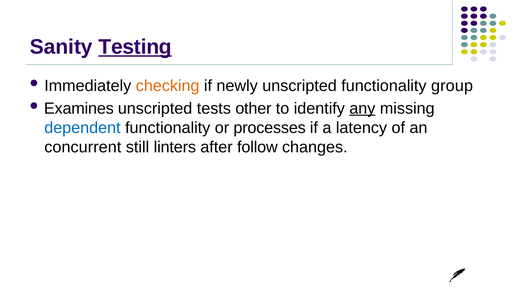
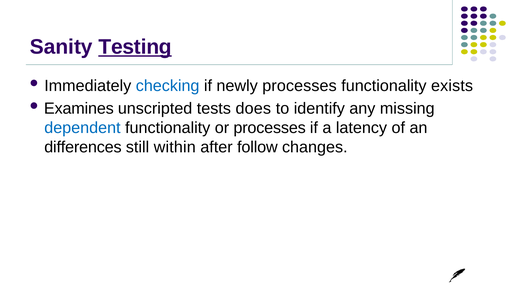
checking colour: orange -> blue
newly unscripted: unscripted -> processes
group: group -> exists
other: other -> does
any underline: present -> none
concurrent: concurrent -> differences
linters: linters -> within
